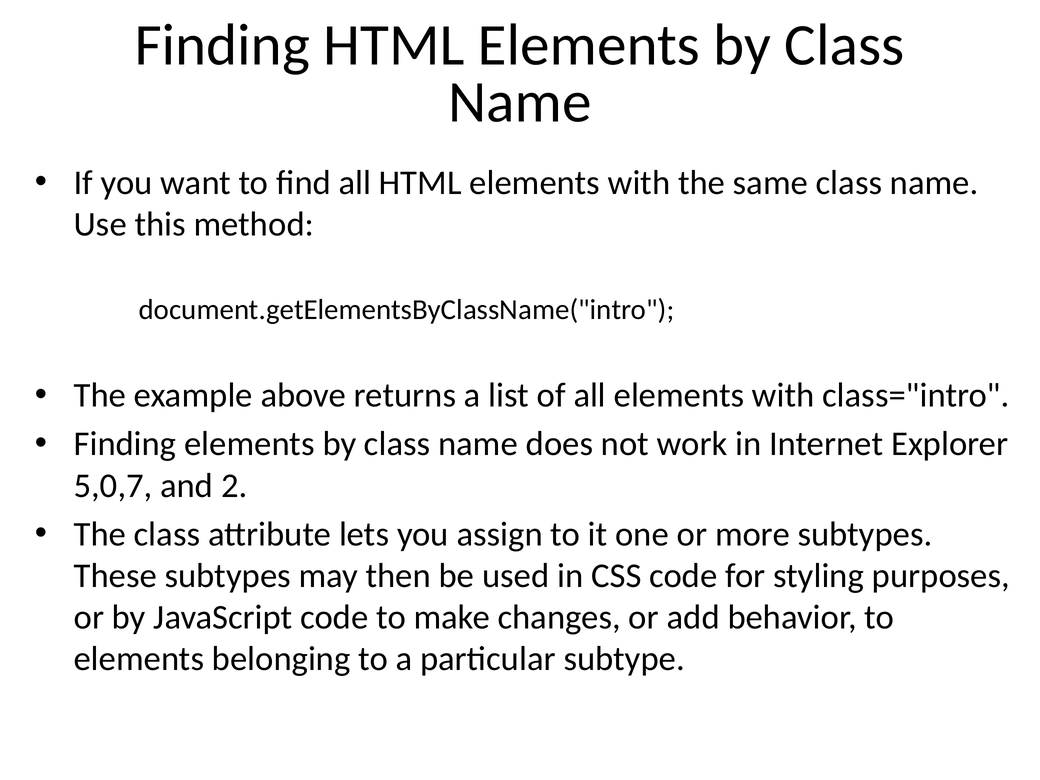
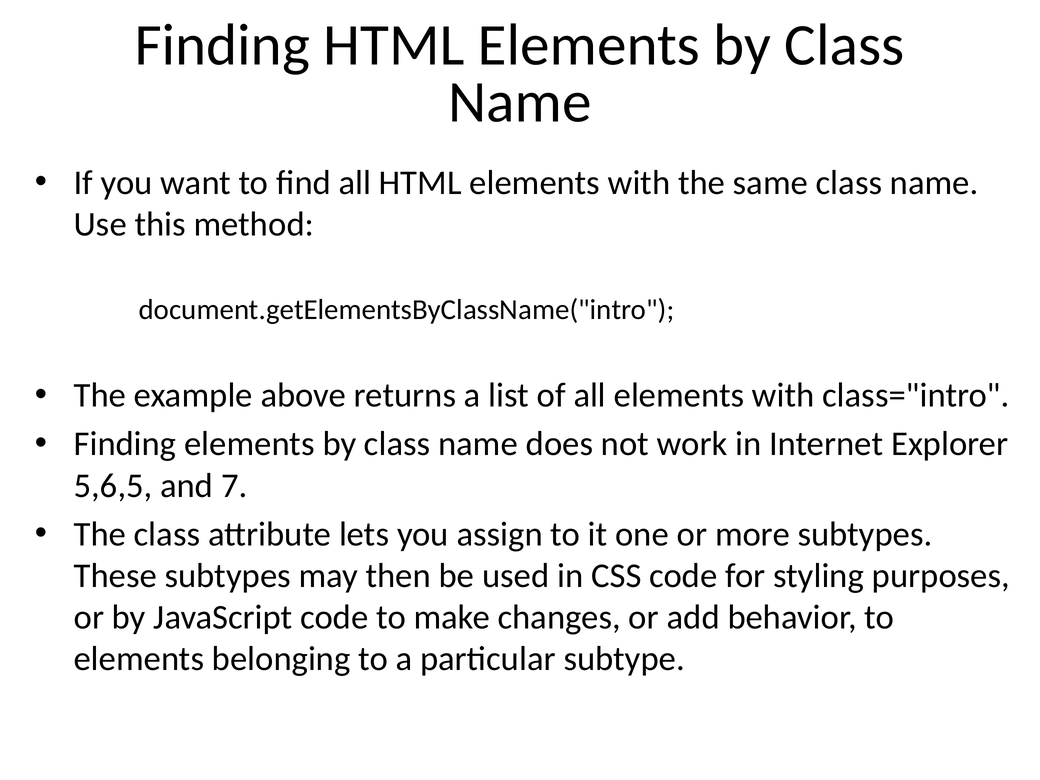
5,0,7: 5,0,7 -> 5,6,5
2: 2 -> 7
